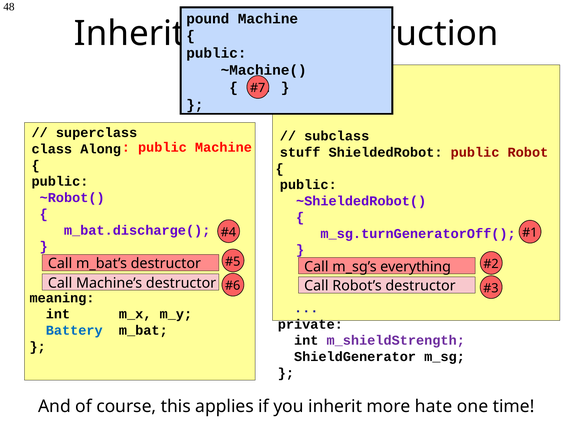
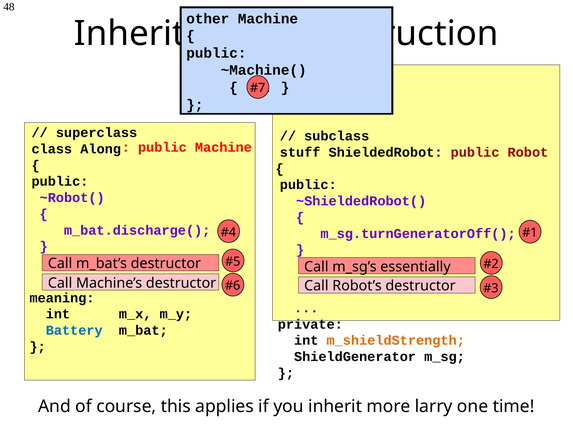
pound: pound -> other
everything: everything -> essentially
m_shieldStrength colour: purple -> orange
hate: hate -> larry
